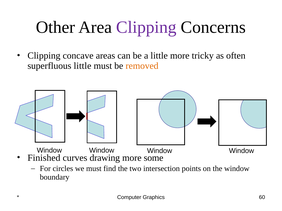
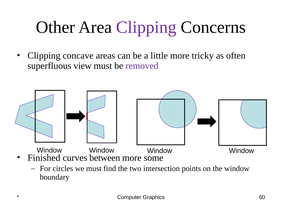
superfluous little: little -> view
removed colour: orange -> purple
drawing: drawing -> between
